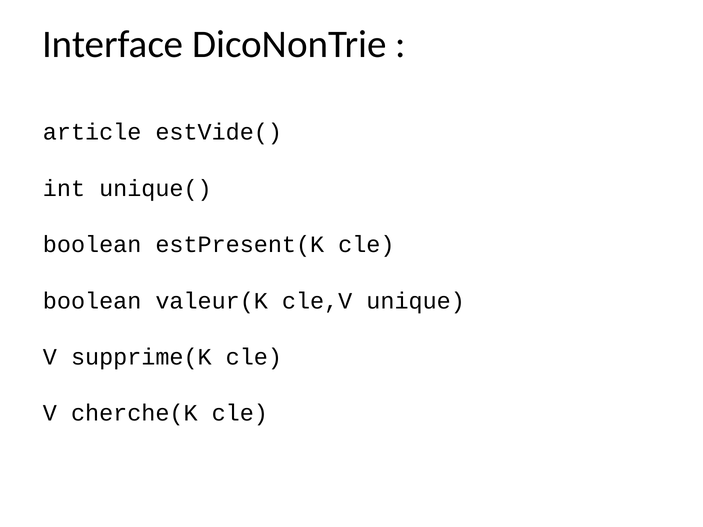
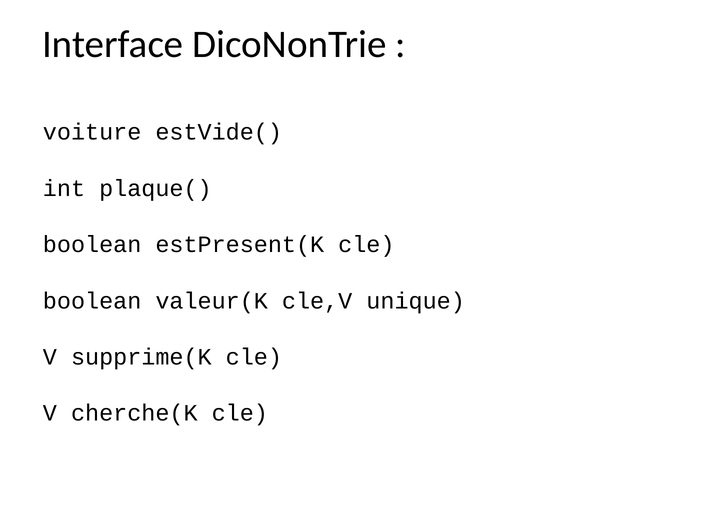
article: article -> voiture
unique(: unique( -> plaque(
